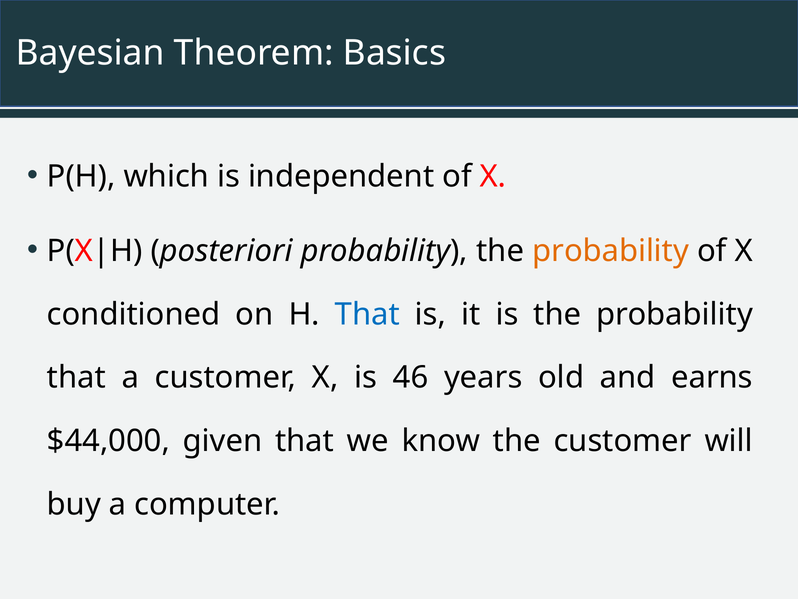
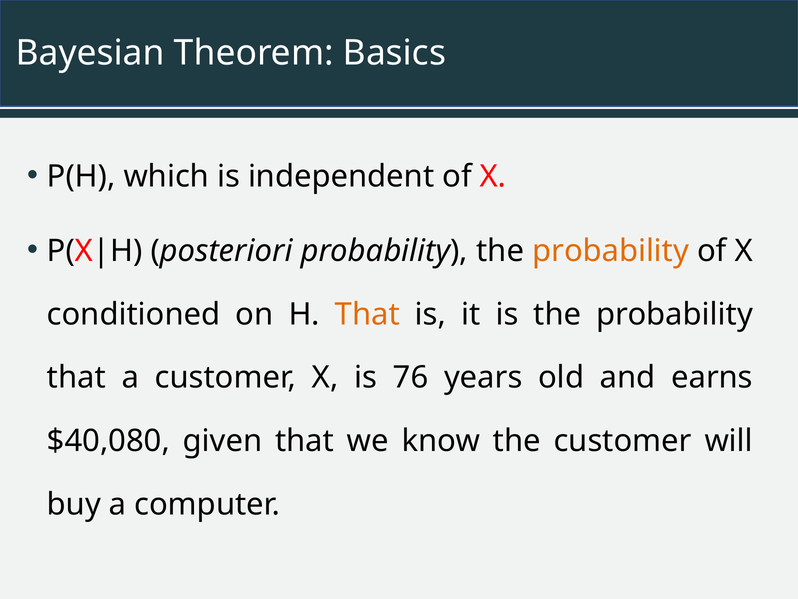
That at (367, 314) colour: blue -> orange
46: 46 -> 76
$44,000: $44,000 -> $40,080
